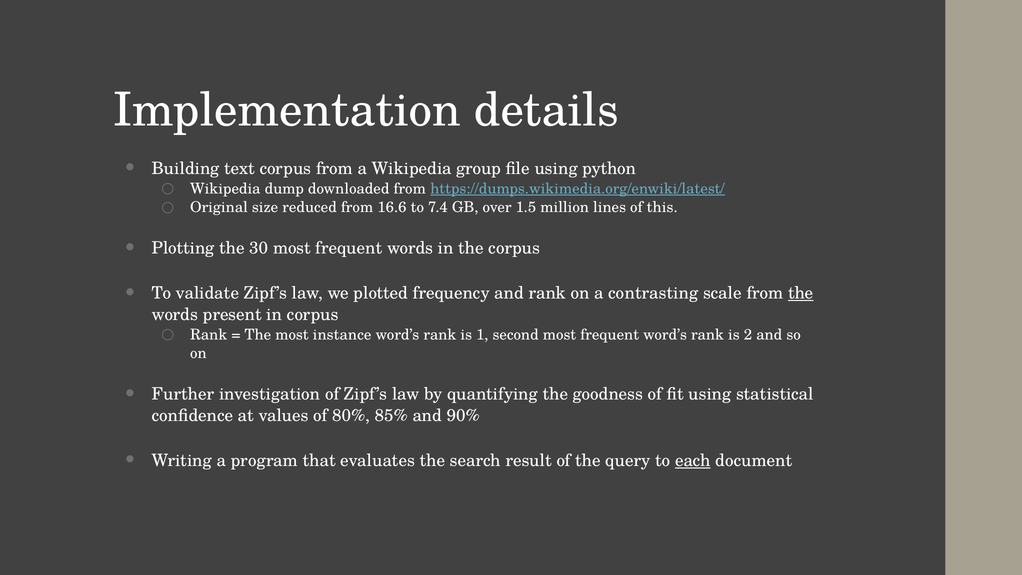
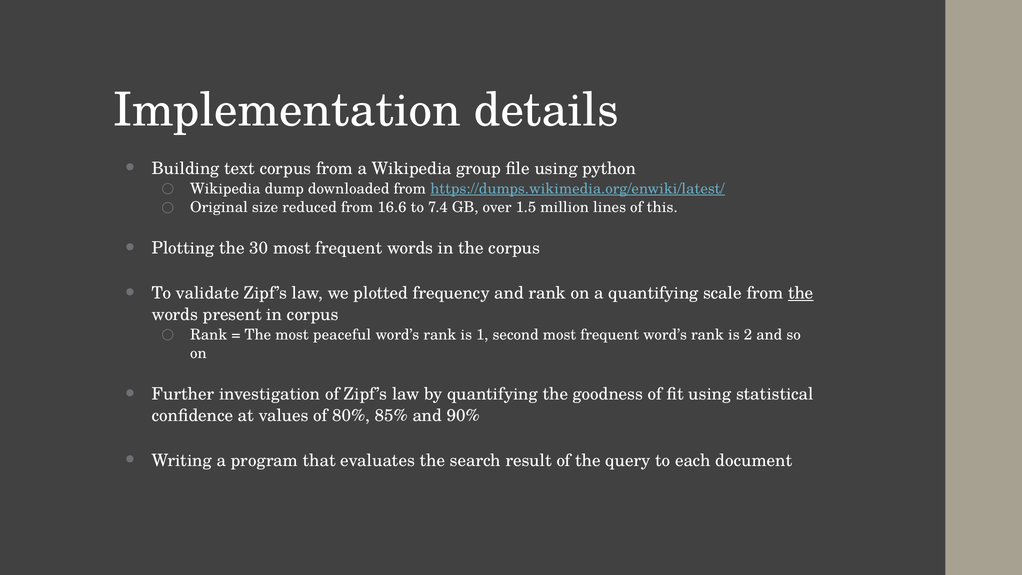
a contrasting: contrasting -> quantifying
instance: instance -> peaceful
each underline: present -> none
